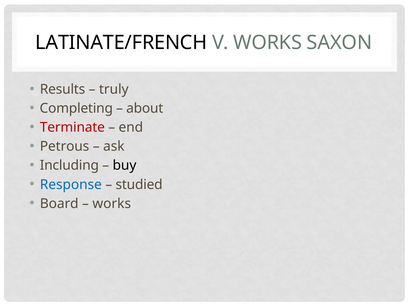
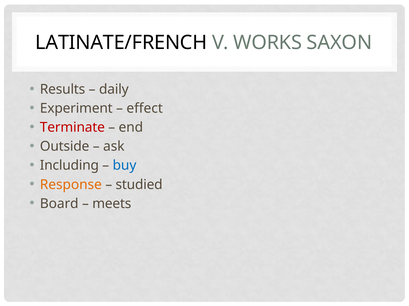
truly: truly -> daily
Completing: Completing -> Experiment
about: about -> effect
Petrous: Petrous -> Outside
buy colour: black -> blue
Response colour: blue -> orange
works at (112, 204): works -> meets
